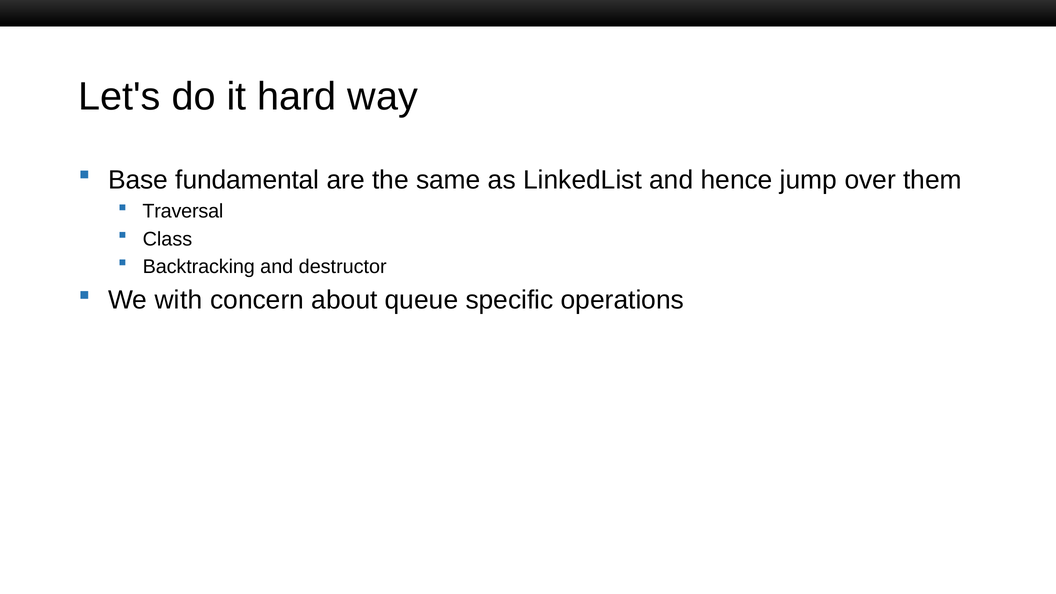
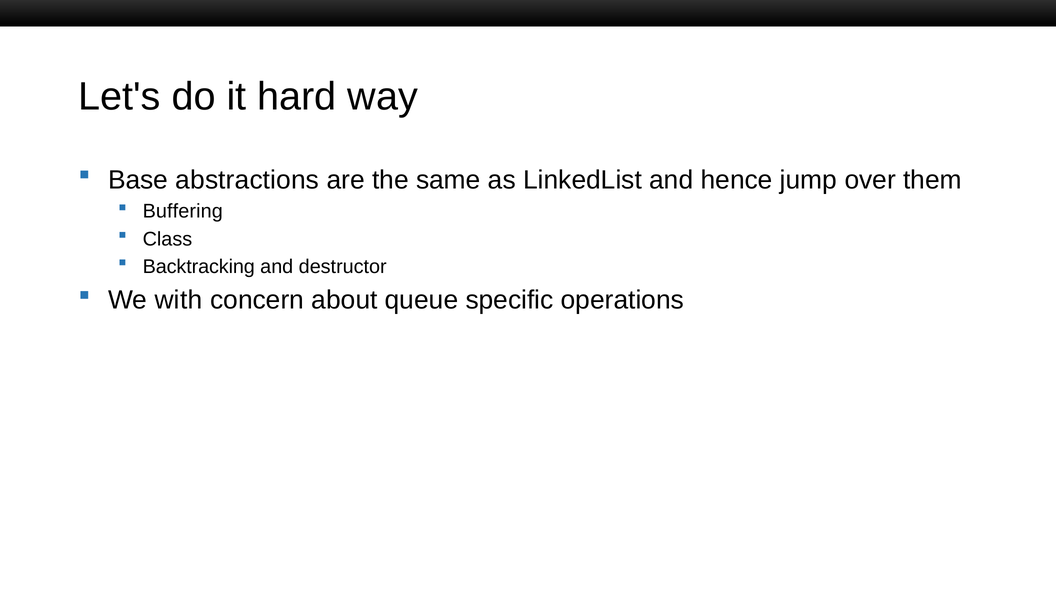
fundamental: fundamental -> abstractions
Traversal: Traversal -> Buffering
